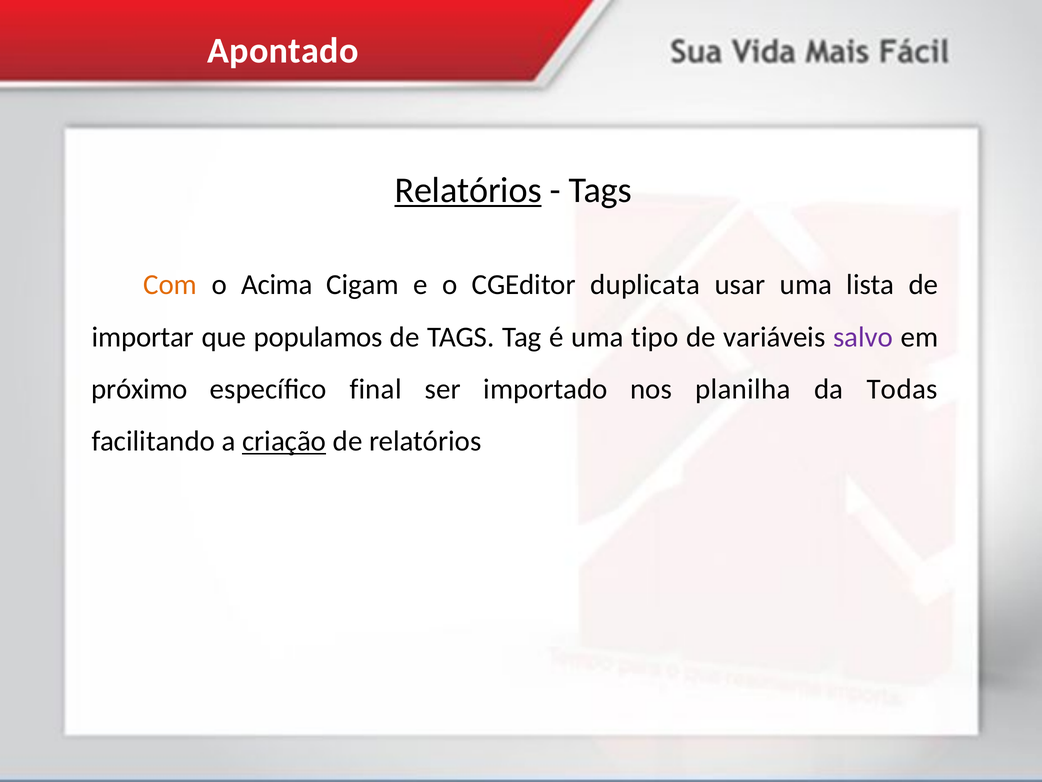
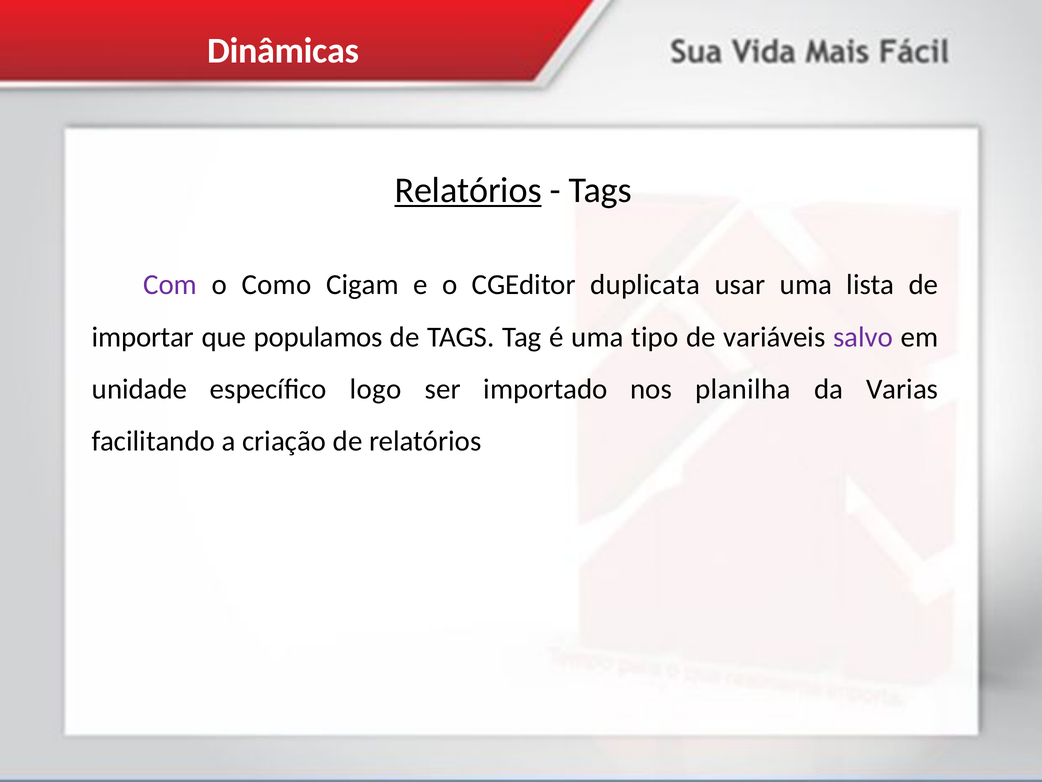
Apontado: Apontado -> Dinâmicas
Com colour: orange -> purple
Acima: Acima -> Como
próximo: próximo -> unidade
final: final -> logo
Todas: Todas -> Varias
criação underline: present -> none
